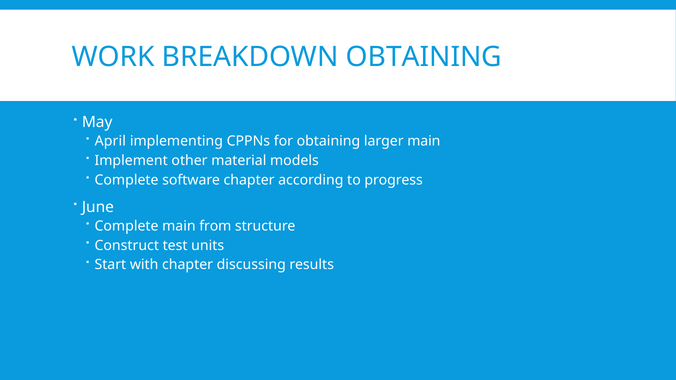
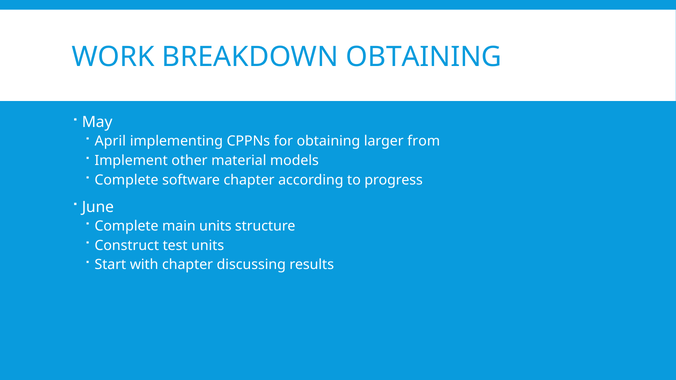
larger main: main -> from
main from: from -> units
